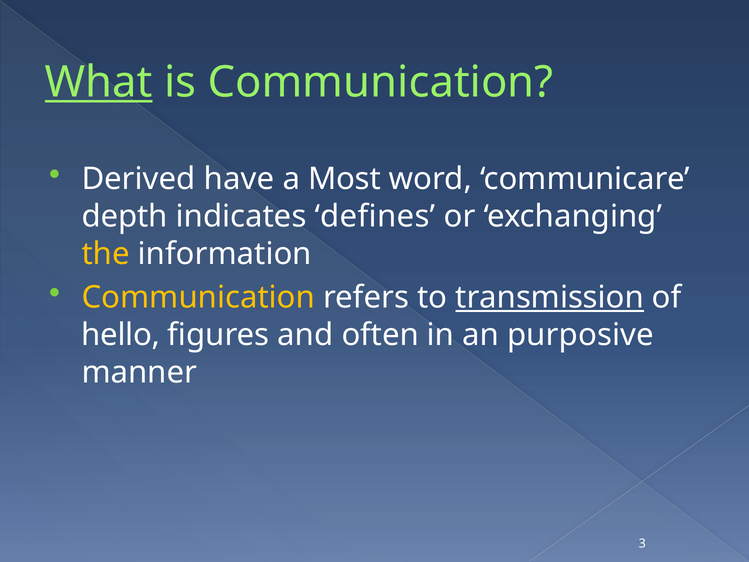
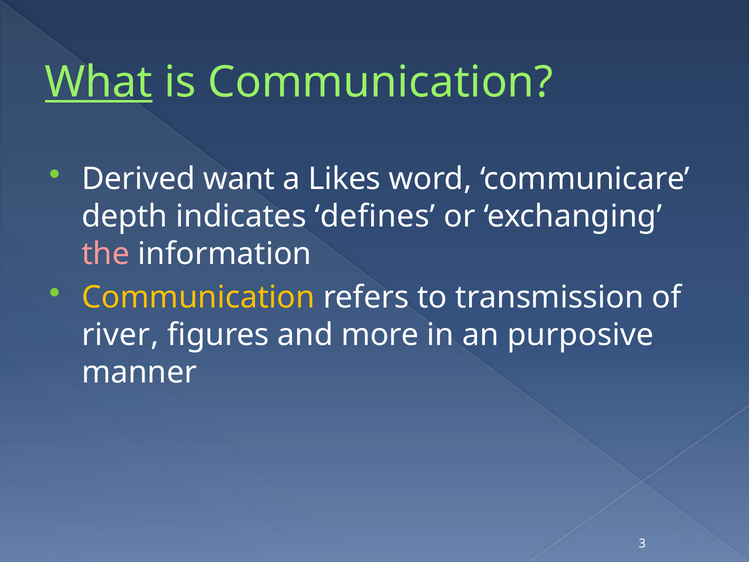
have: have -> want
Most: Most -> Likes
the colour: yellow -> pink
transmission underline: present -> none
hello: hello -> river
often: often -> more
